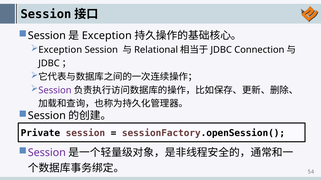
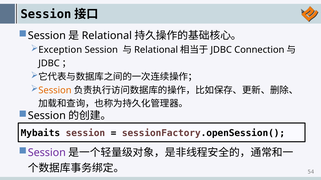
Exception at (107, 36): Exception -> Relational
Session at (55, 90) colour: purple -> orange
Private: Private -> Mybaits
